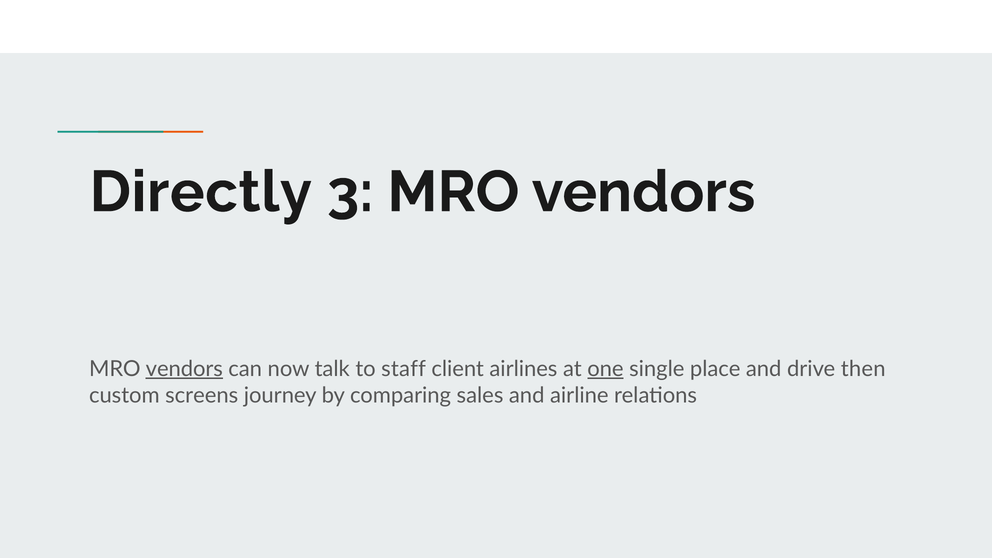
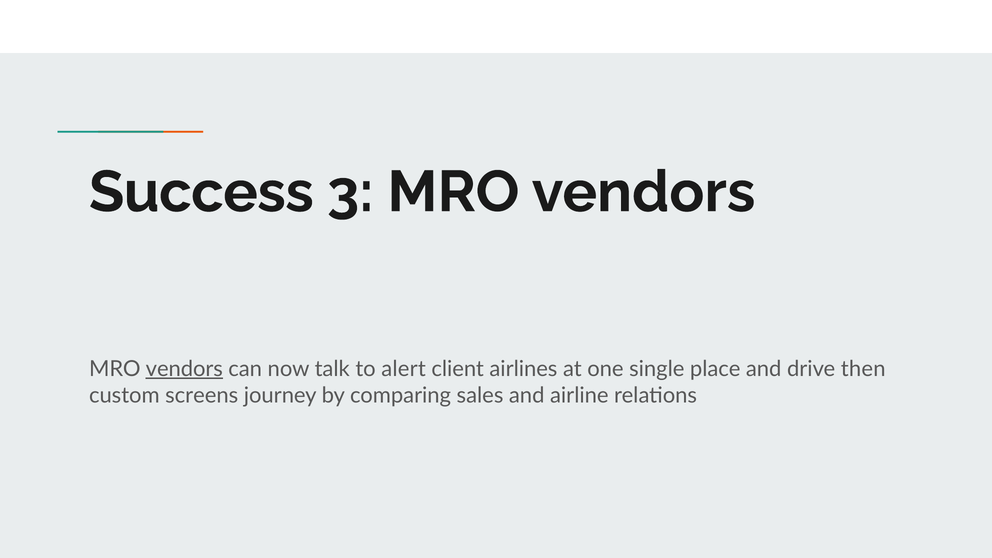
Directly: Directly -> Success
staff: staff -> alert
one underline: present -> none
